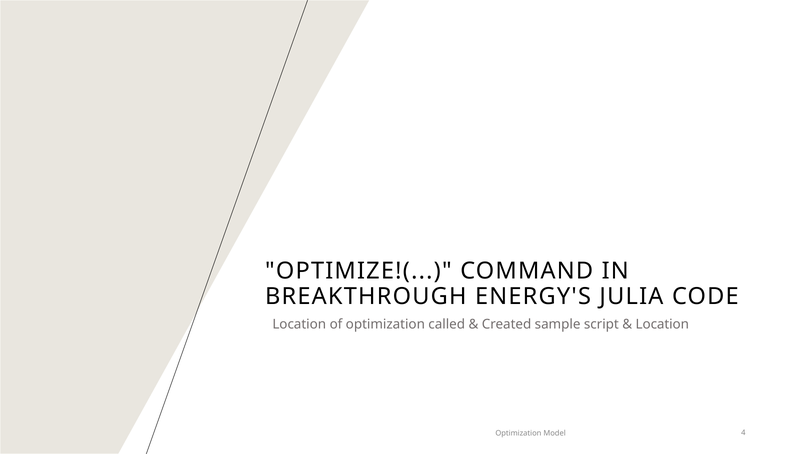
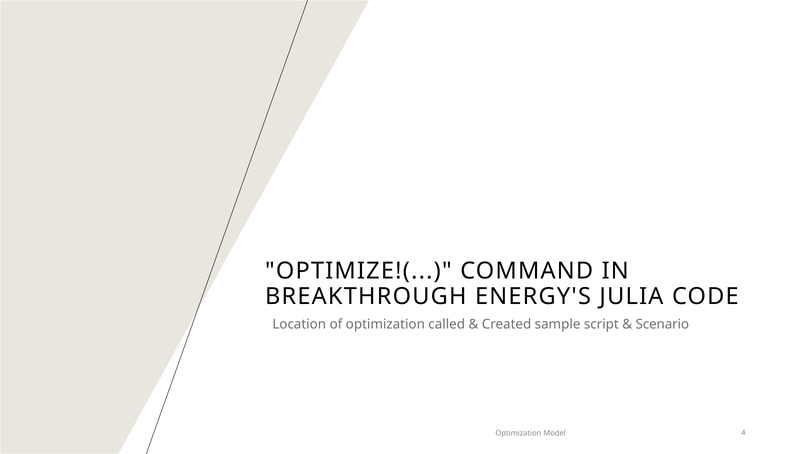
Location at (662, 324): Location -> Scenario
